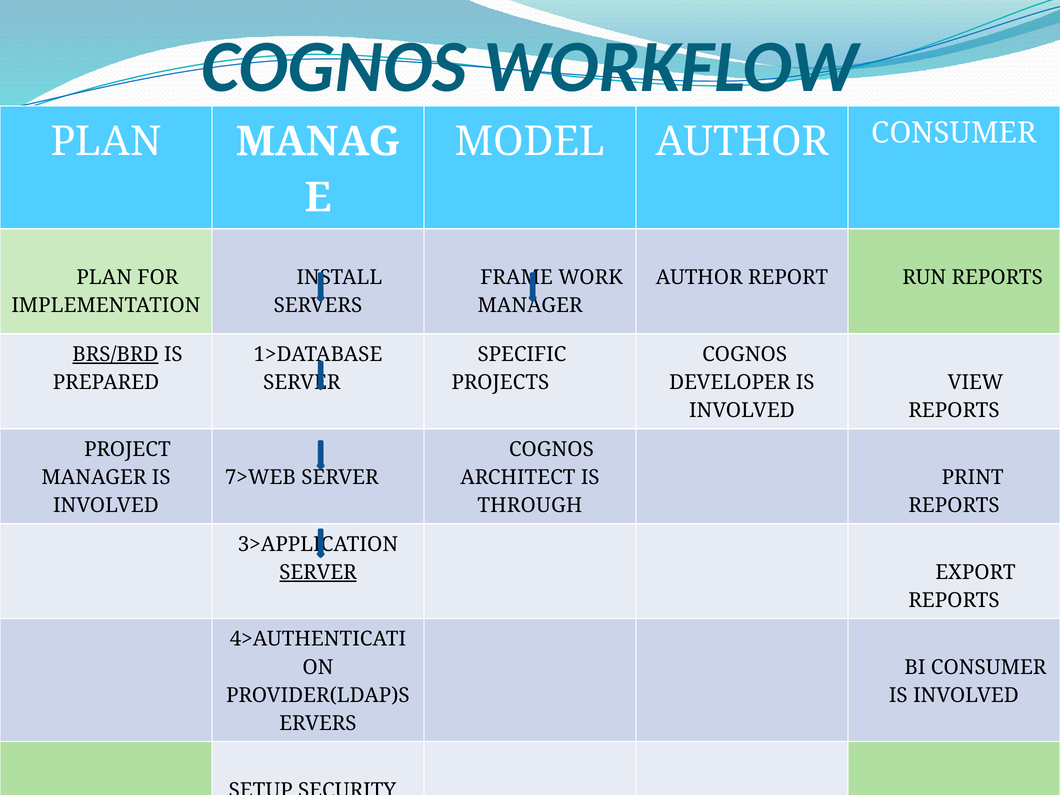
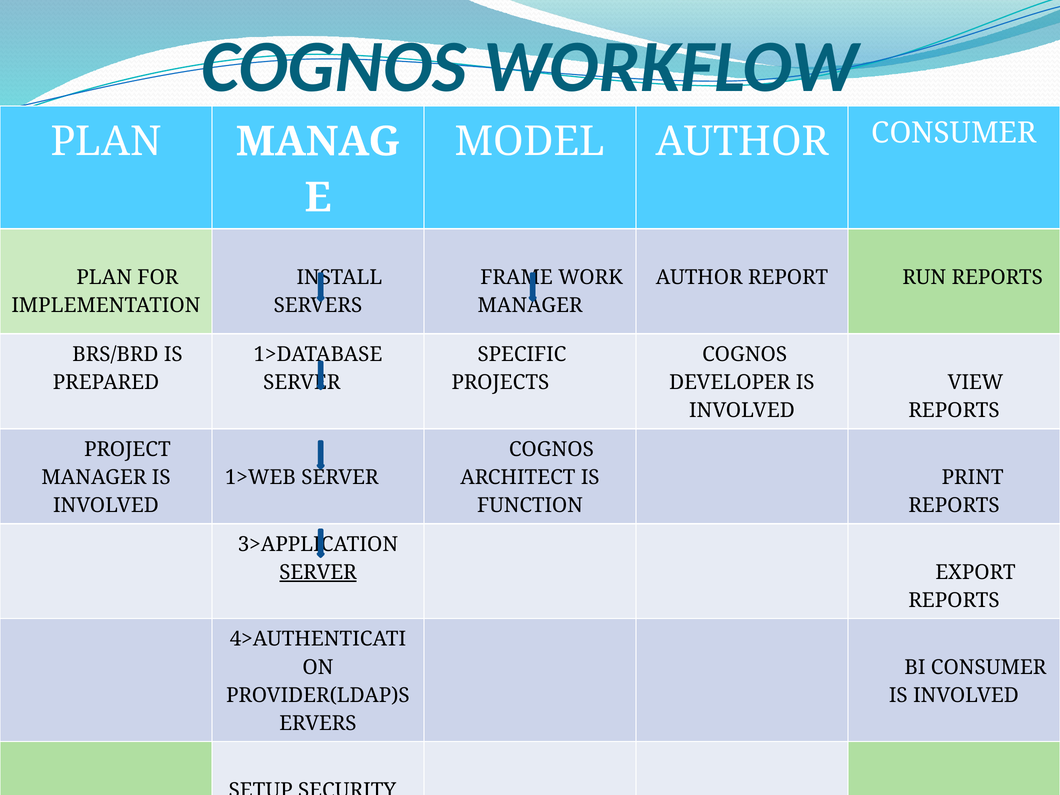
BRS/BRD underline: present -> none
7>WEB: 7>WEB -> 1>WEB
THROUGH: THROUGH -> FUNCTION
